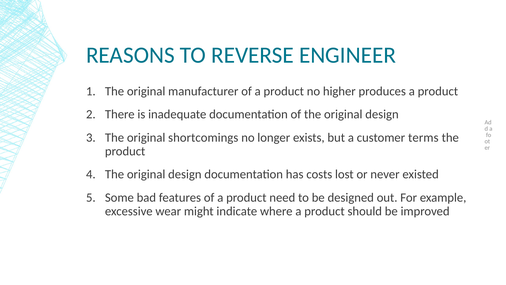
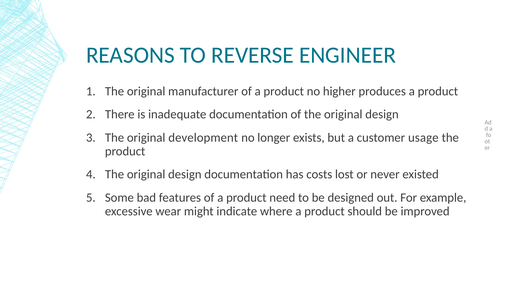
shortcomings: shortcomings -> development
terms: terms -> usage
